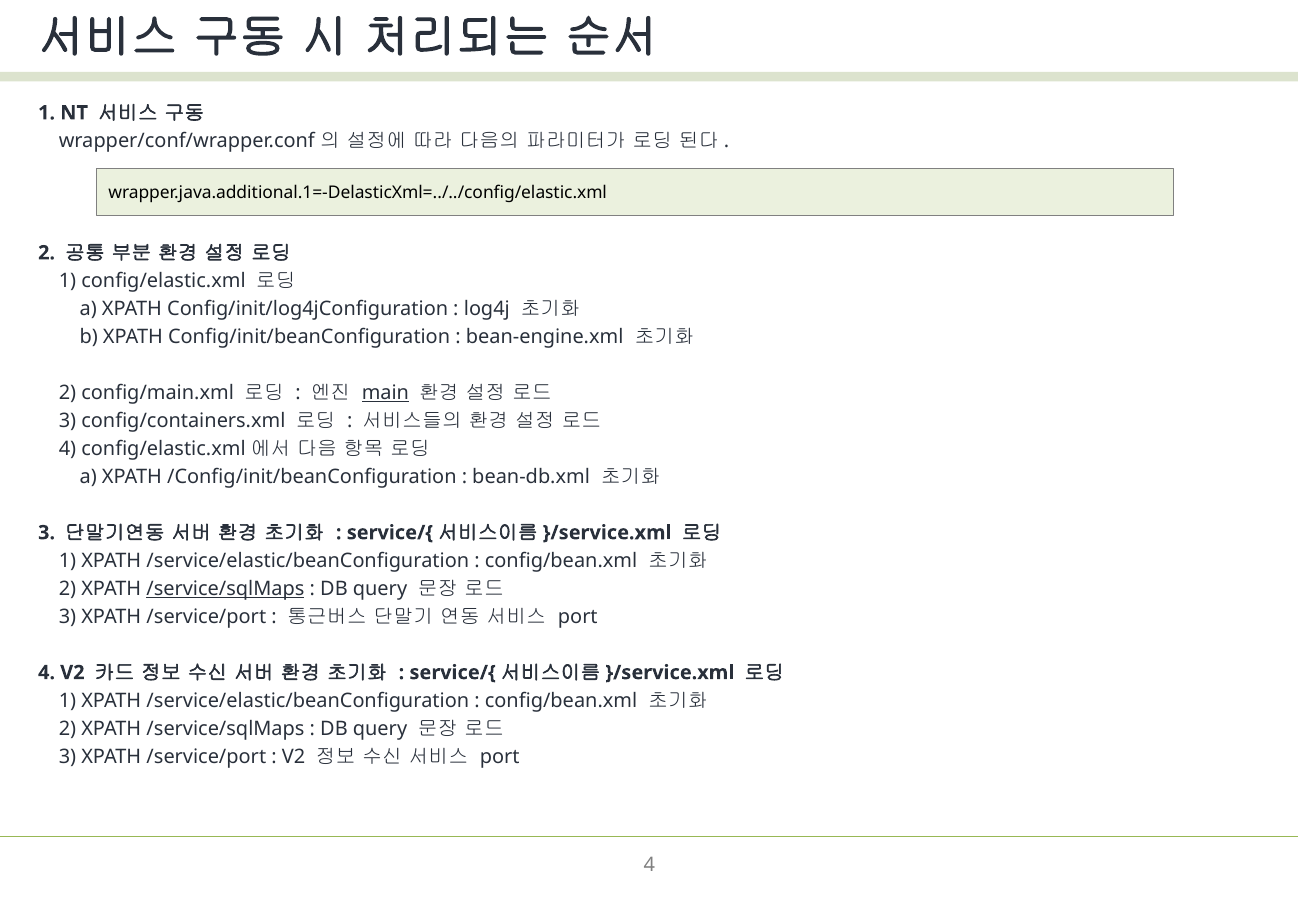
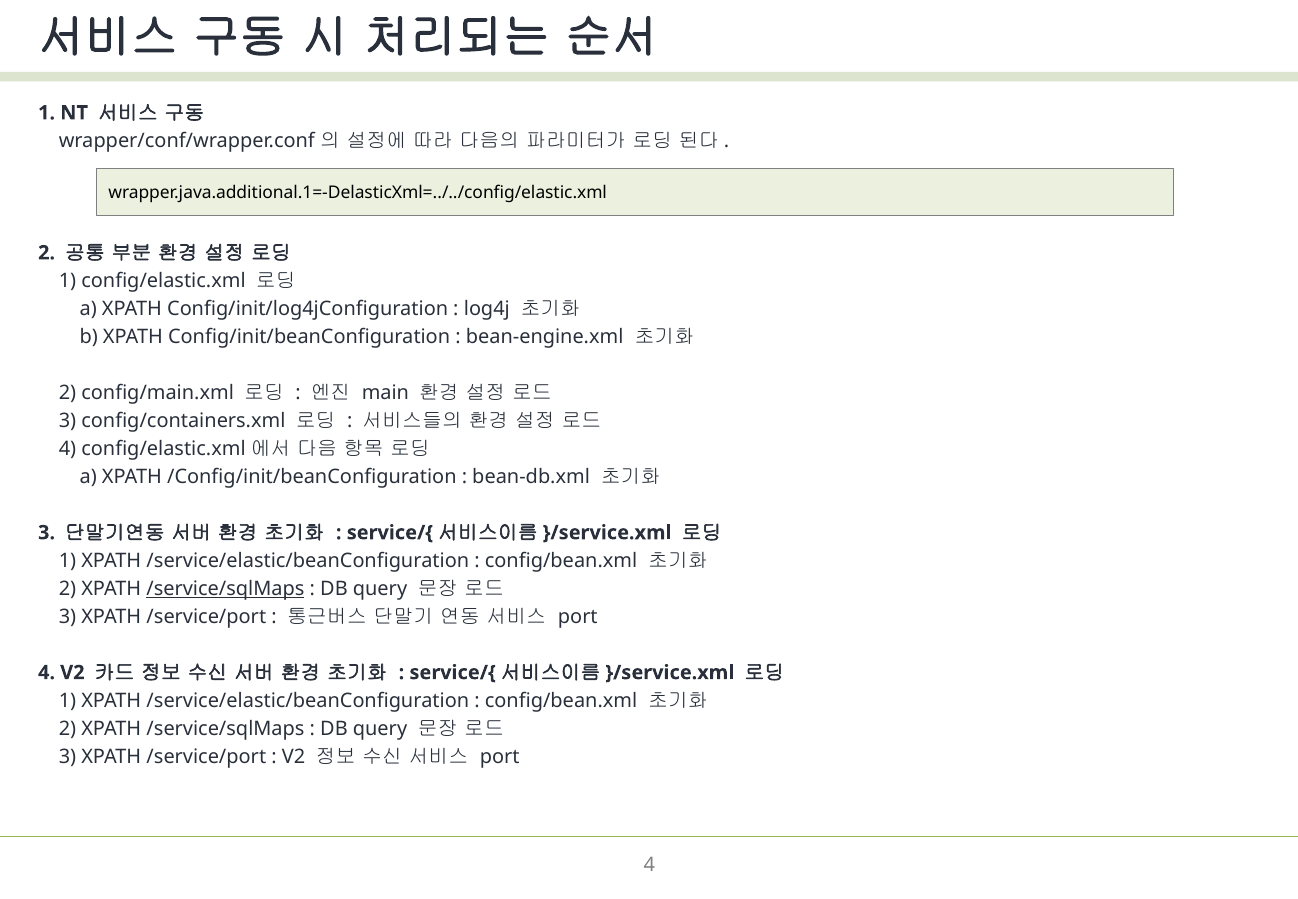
main underline: present -> none
